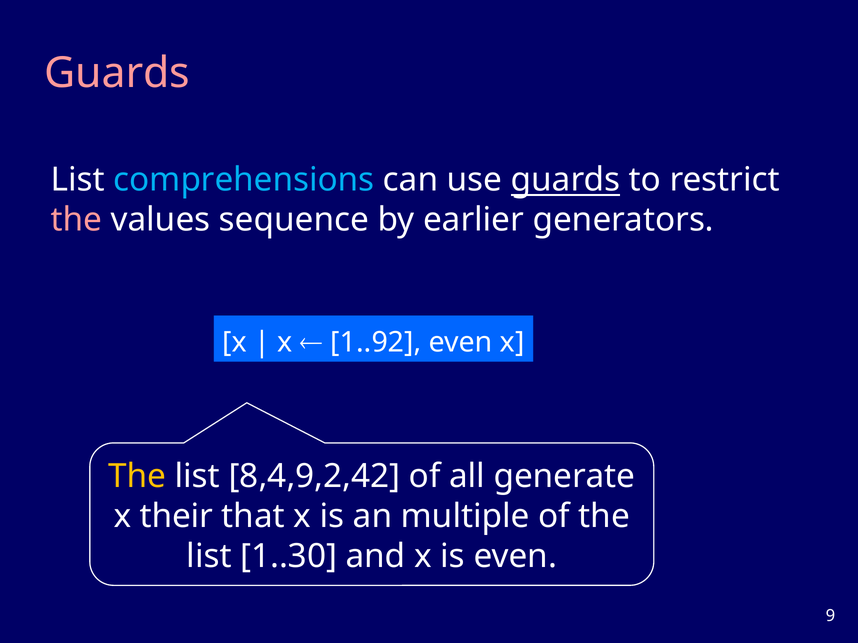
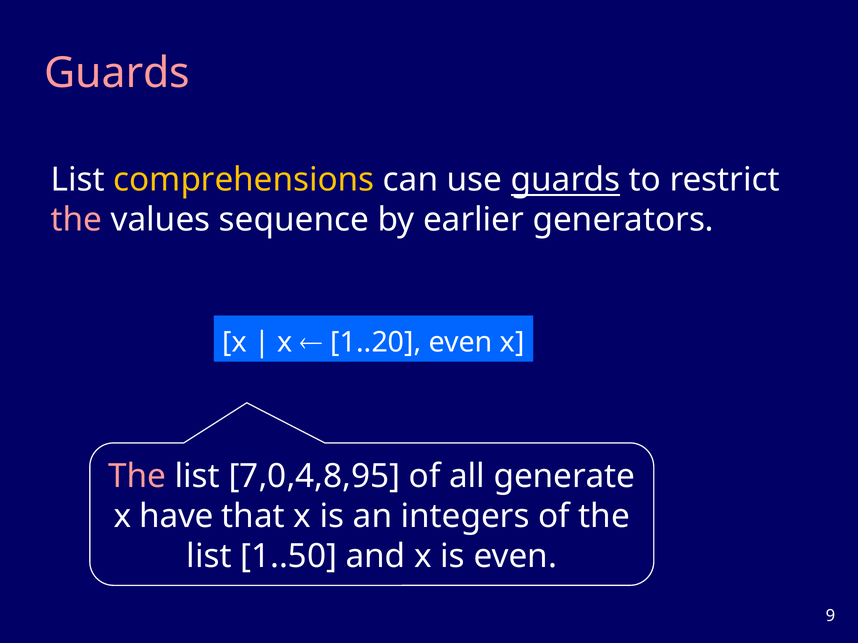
comprehensions colour: light blue -> yellow
1..92: 1..92 -> 1..20
The at (137, 477) colour: yellow -> pink
8,4,9,2,42: 8,4,9,2,42 -> 7,0,4,8,95
their: their -> have
multiple: multiple -> integers
1..30: 1..30 -> 1..50
